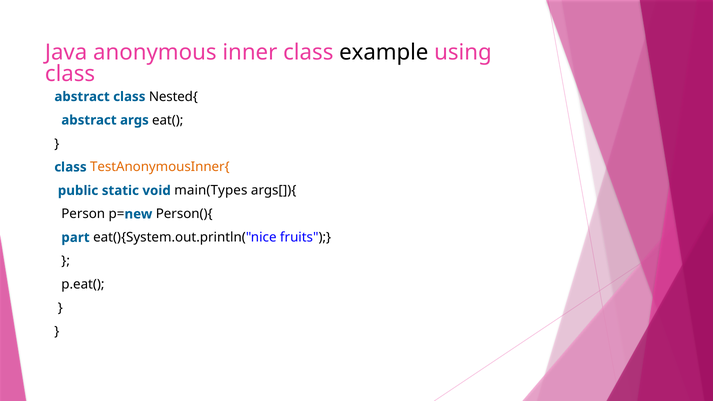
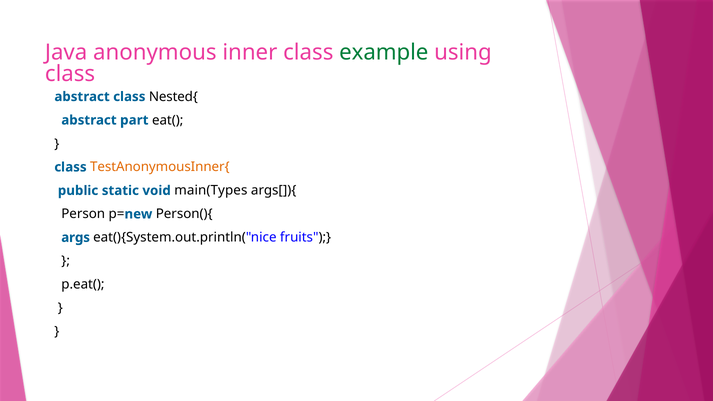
example colour: black -> green
args: args -> part
part: part -> args
